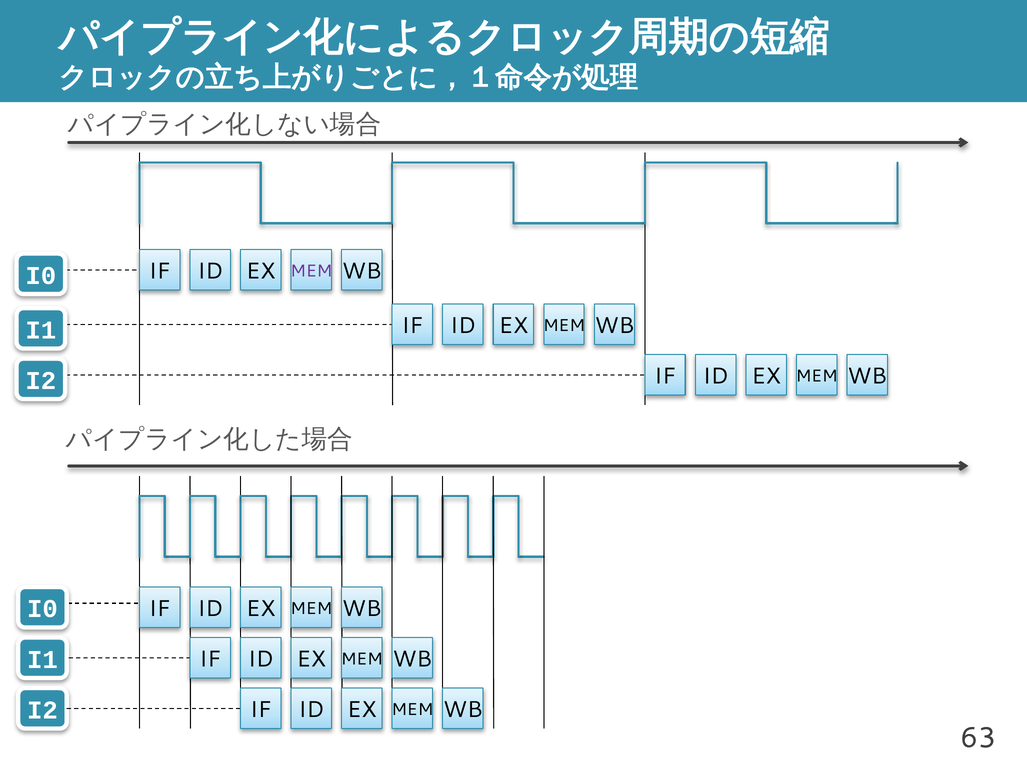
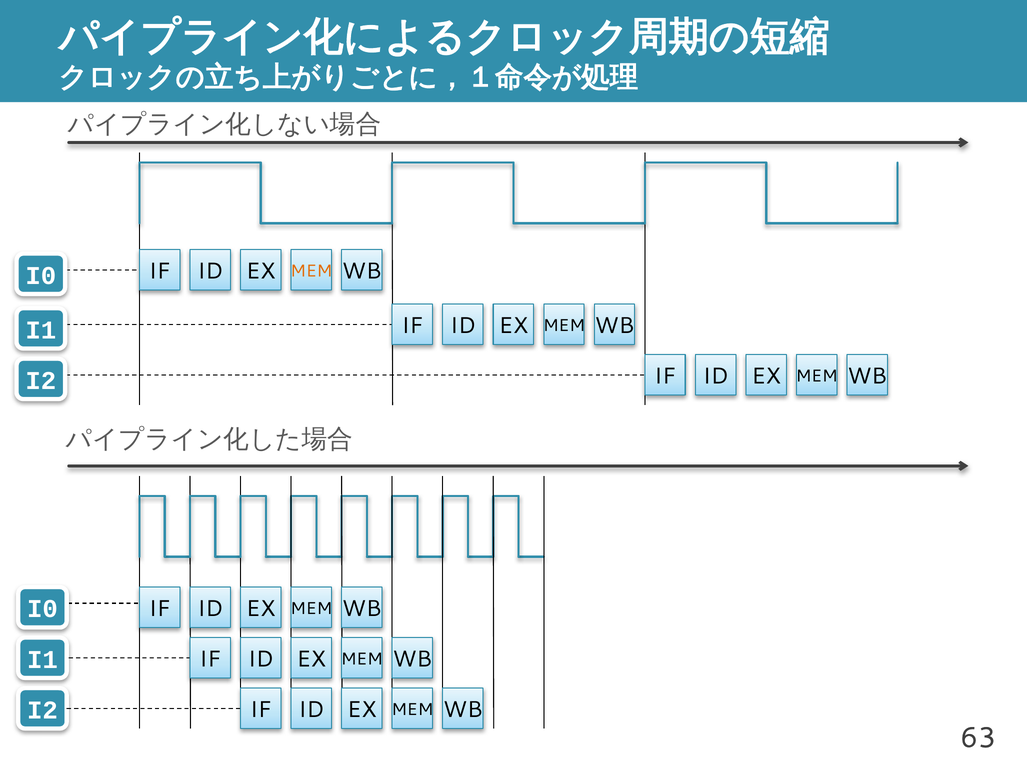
MEM at (311, 271) colour: purple -> orange
